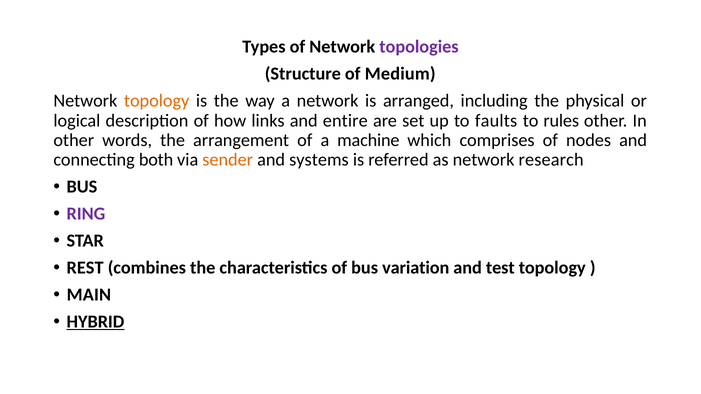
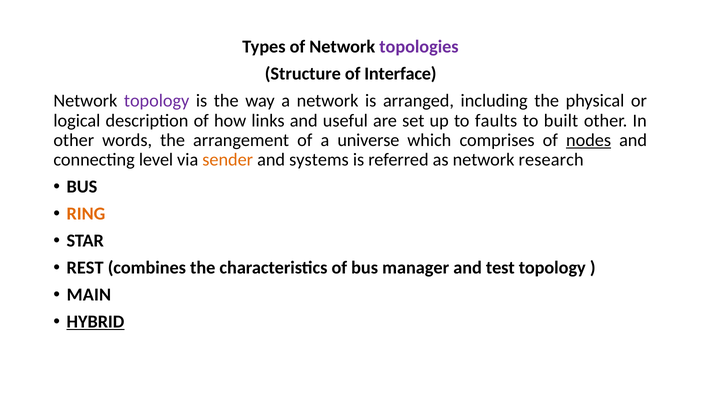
Medium: Medium -> Interface
topology at (157, 101) colour: orange -> purple
entire: entire -> useful
rules: rules -> built
machine: machine -> universe
nodes underline: none -> present
both: both -> level
RING colour: purple -> orange
variation: variation -> manager
